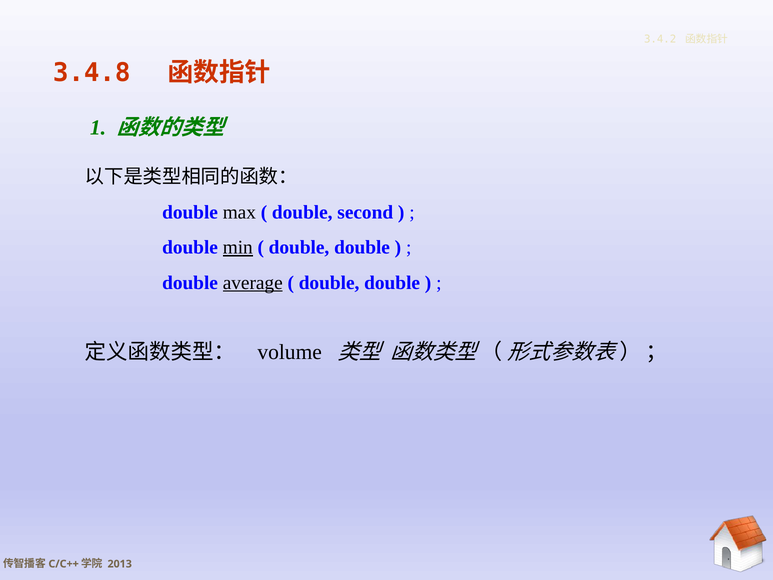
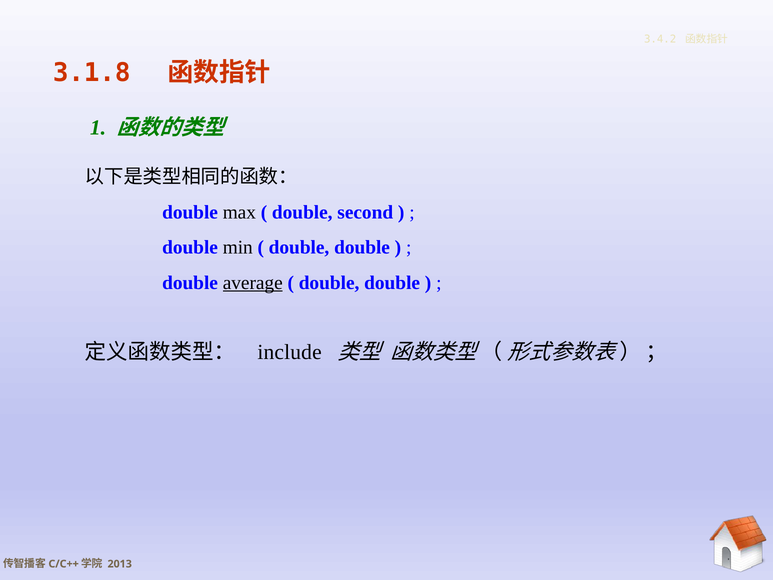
3.4.8: 3.4.8 -> 3.1.8
min underline: present -> none
volume: volume -> include
